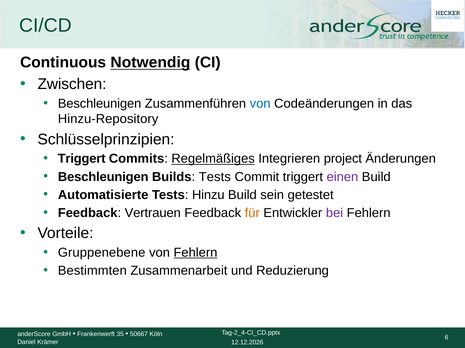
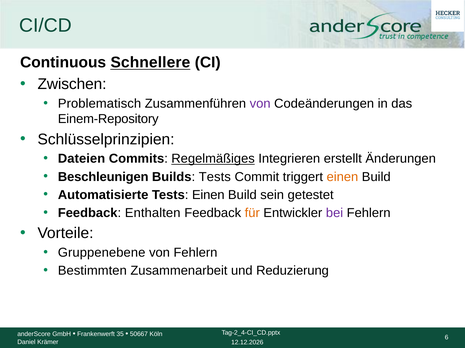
Notwendig: Notwendig -> Schnellere
Beschleunigen at (100, 104): Beschleunigen -> Problematisch
von at (260, 104) colour: blue -> purple
Hinzu-Repository: Hinzu-Repository -> Einem-Repository
Triggert at (82, 159): Triggert -> Dateien
project: project -> erstellt
einen at (342, 177) colour: purple -> orange
Tests Hinzu: Hinzu -> Einen
Vertrauen: Vertrauen -> Enthalten
Fehlern at (195, 253) underline: present -> none
